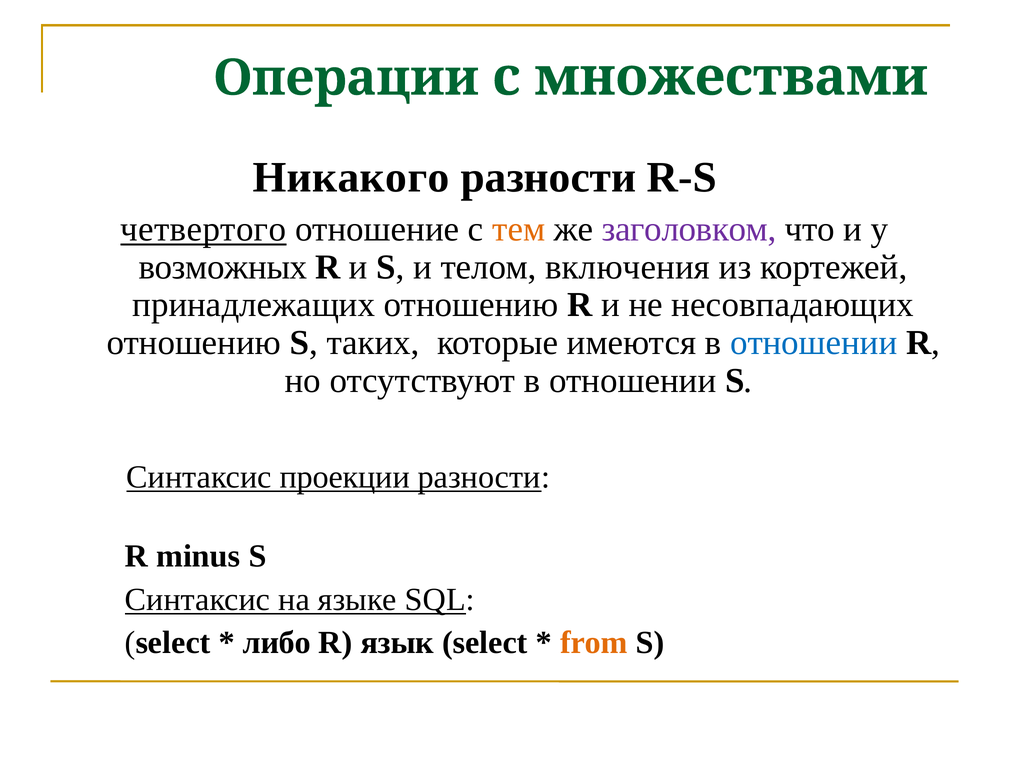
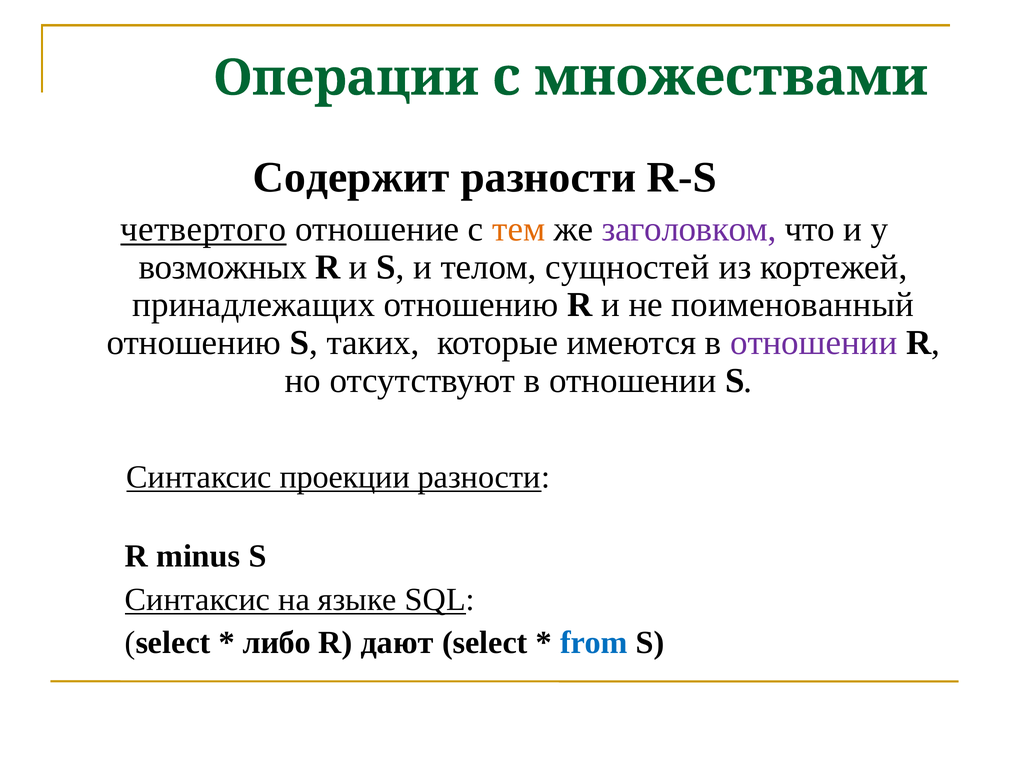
Никакого: Никакого -> Содержит
включения: включения -> сущностей
несовпадающих: несовпадающих -> поименованный
отношении at (814, 343) colour: blue -> purple
язык: язык -> дают
from colour: orange -> blue
